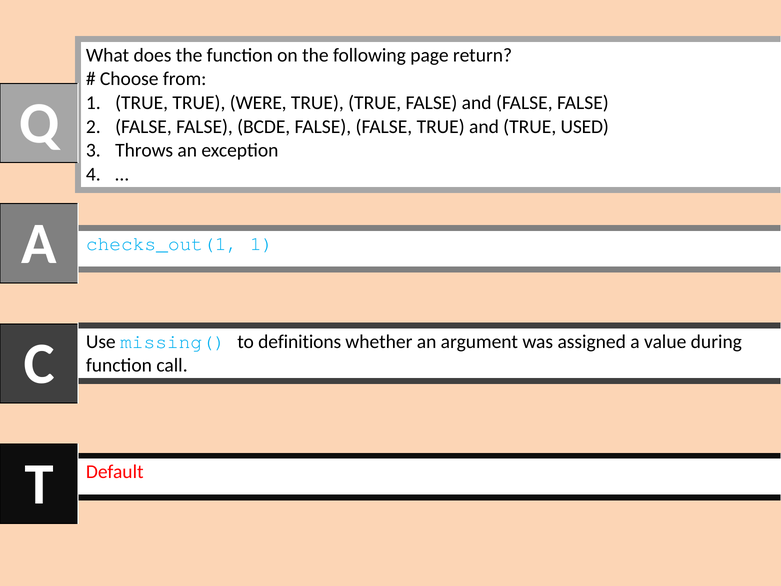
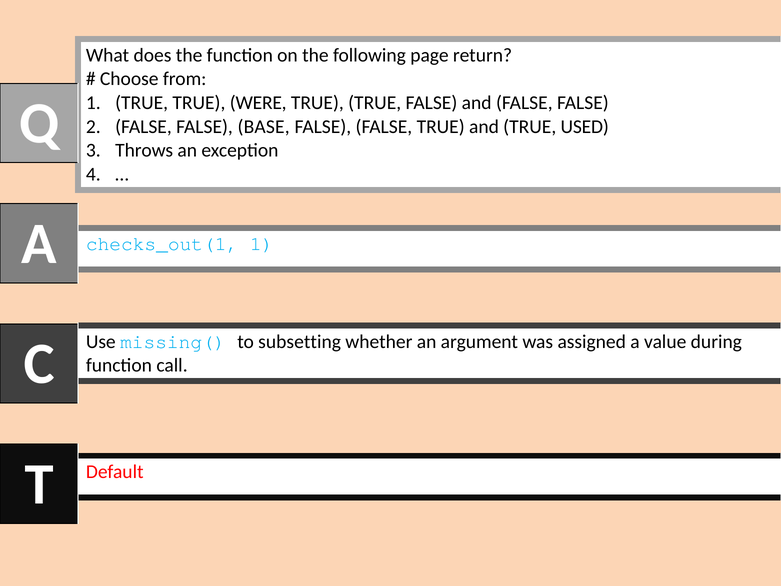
BCDE: BCDE -> BASE
definitions: definitions -> subsetting
